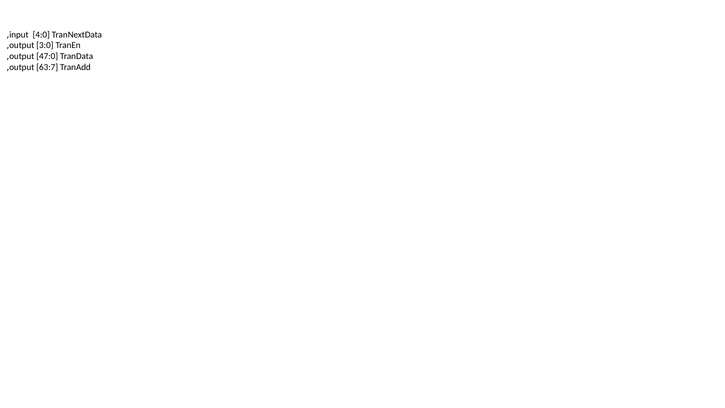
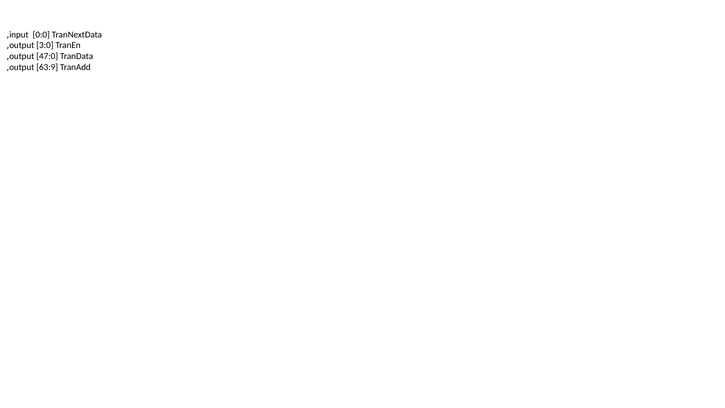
4:0: 4:0 -> 0:0
63:7: 63:7 -> 63:9
